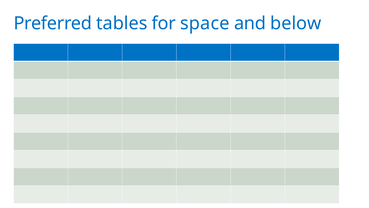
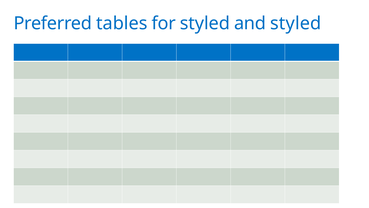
for space: space -> styled
and below: below -> styled
